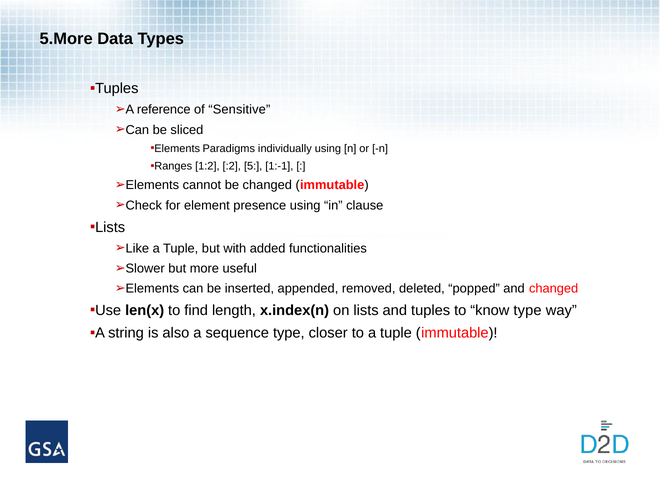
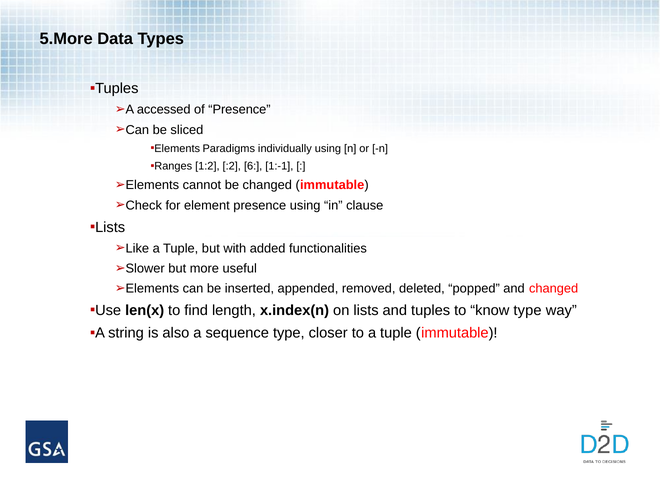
reference: reference -> accessed
of Sensitive: Sensitive -> Presence
5: 5 -> 6
